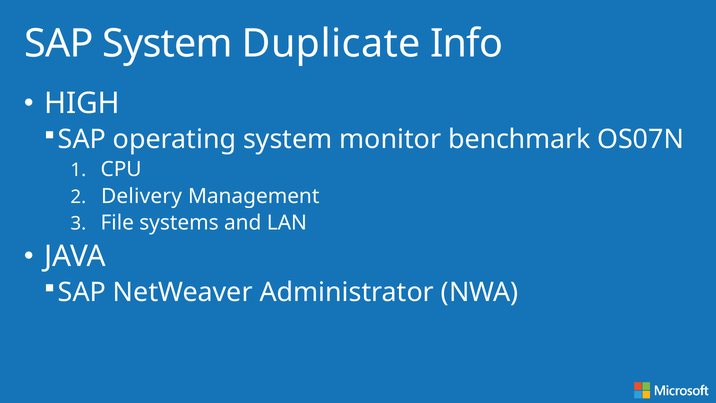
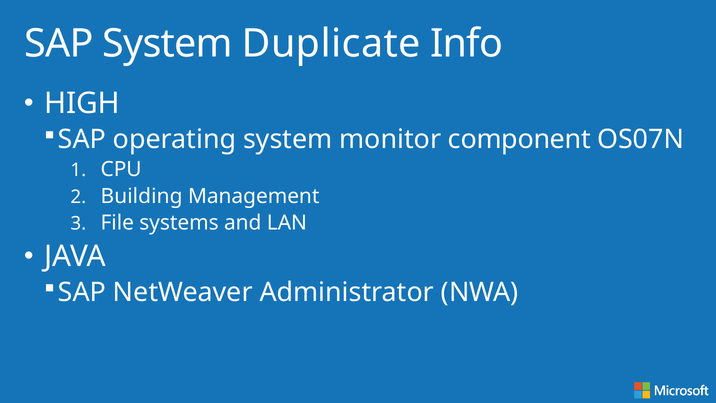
benchmark: benchmark -> component
Delivery: Delivery -> Building
